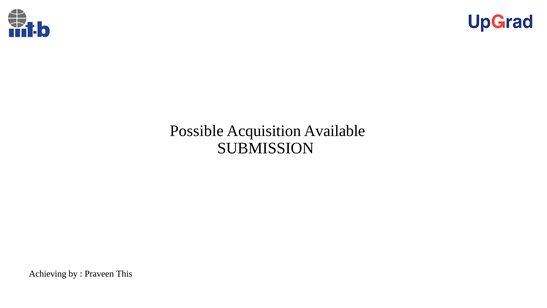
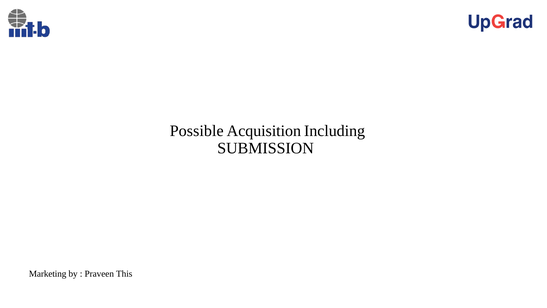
Available: Available -> Including
Achieving: Achieving -> Marketing
